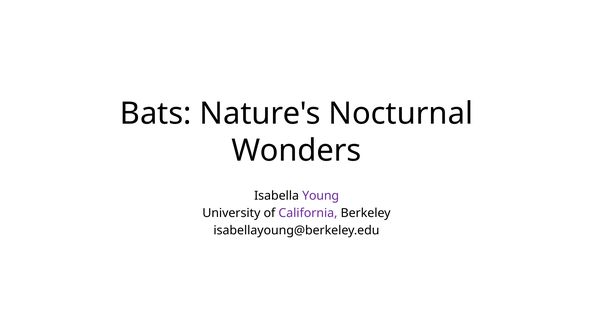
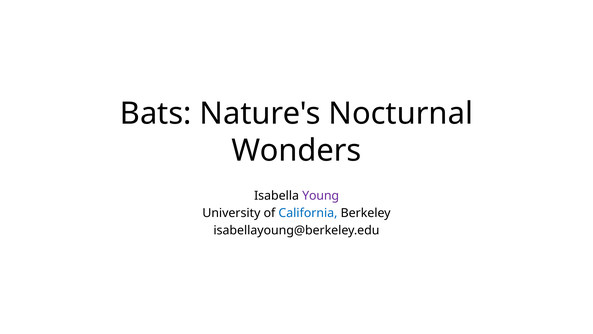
California colour: purple -> blue
